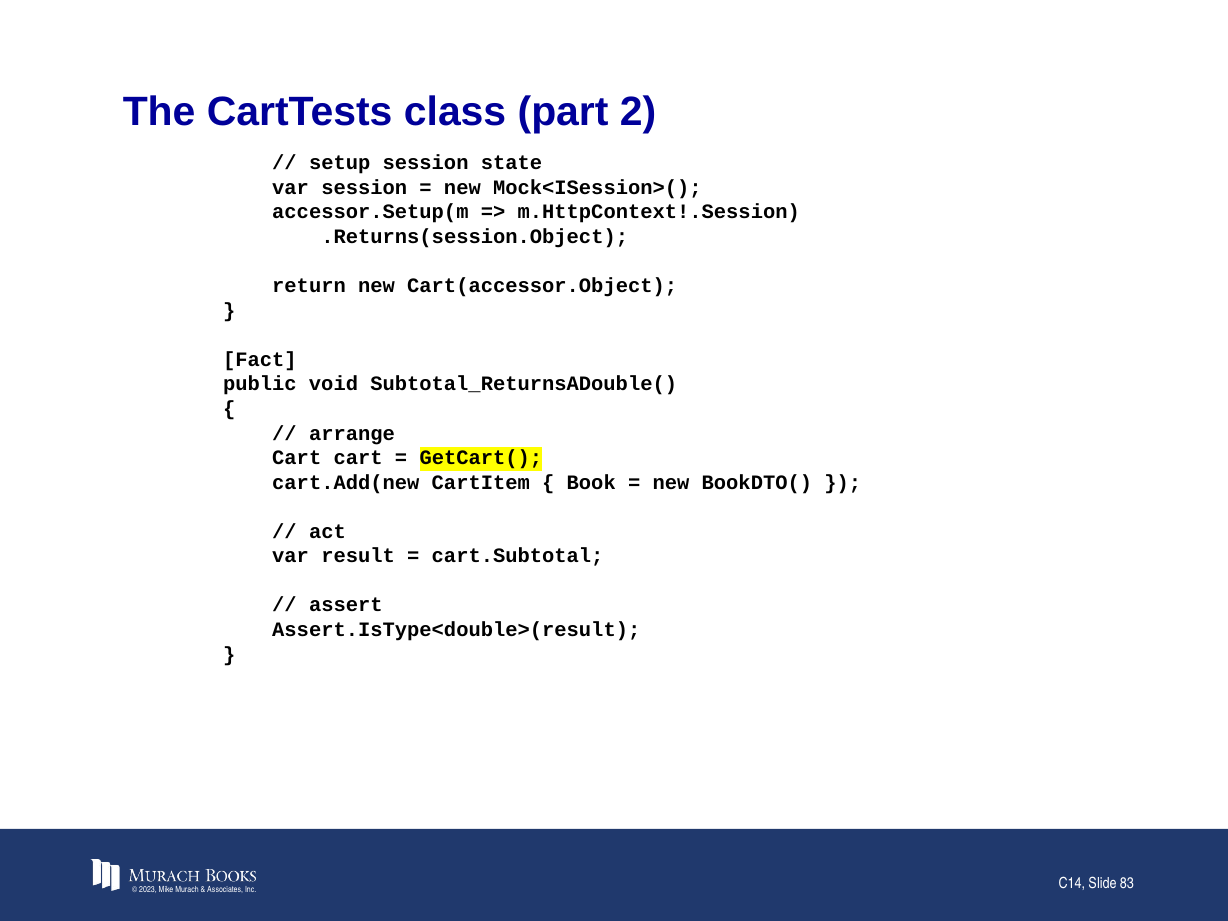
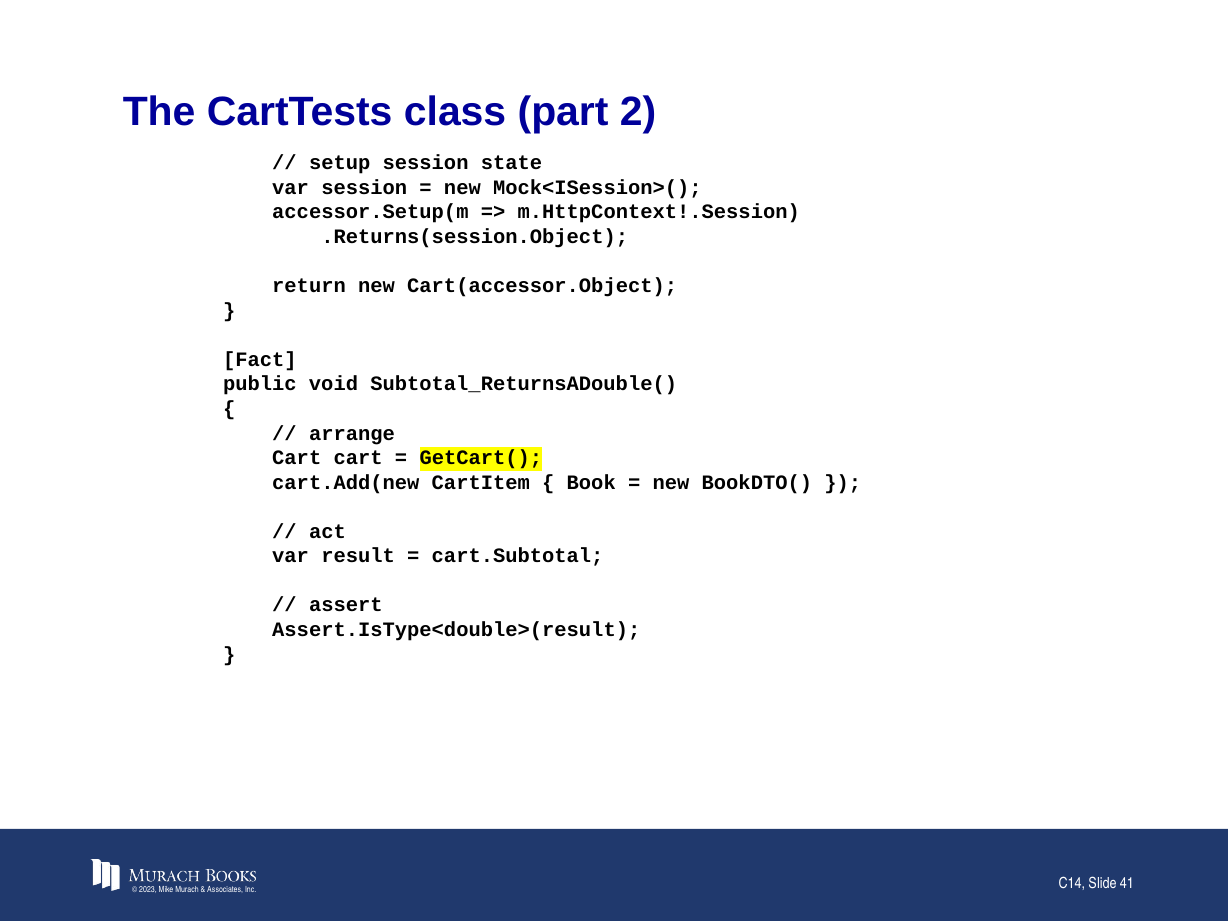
83: 83 -> 41
